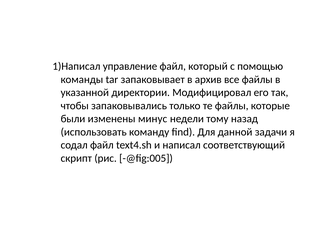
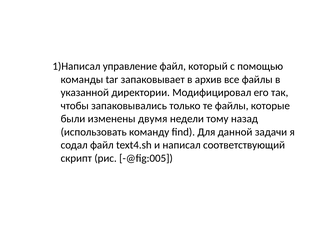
минус: минус -> двумя
